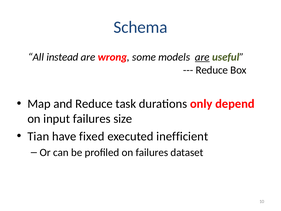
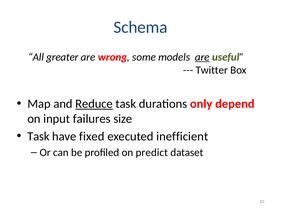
instead: instead -> greater
Reduce at (212, 70): Reduce -> Twitter
Reduce at (94, 104) underline: none -> present
Tian at (38, 136): Tian -> Task
on failures: failures -> predict
